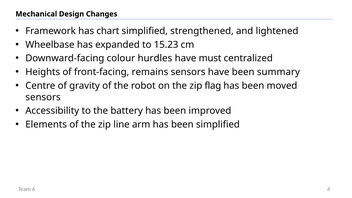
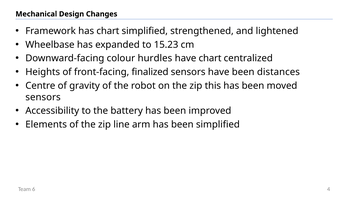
have must: must -> chart
remains: remains -> finalized
summary: summary -> distances
flag: flag -> this
